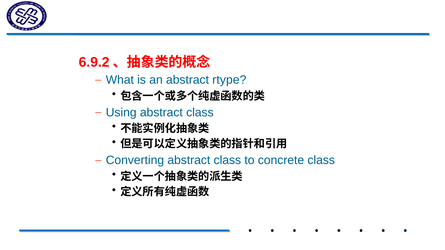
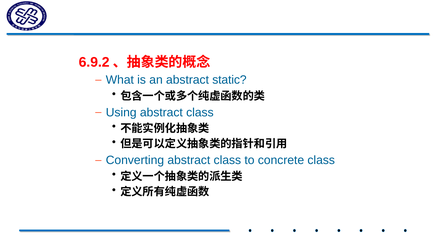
rtype: rtype -> static
